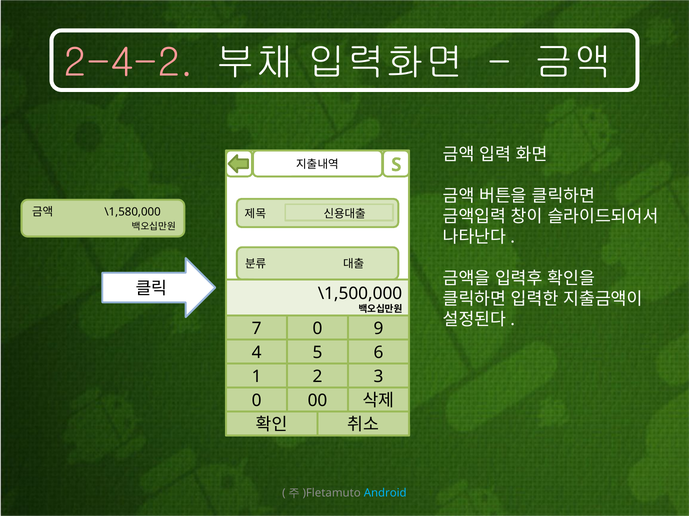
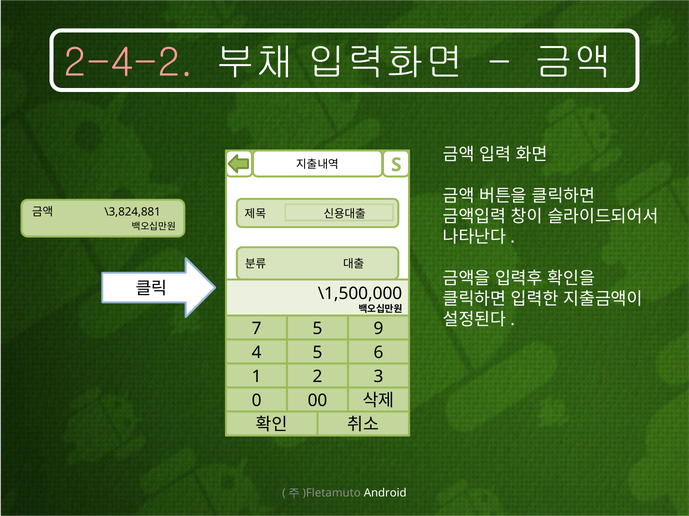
\1,580,000: \1,580,000 -> \3,824,881
7 0: 0 -> 5
Android colour: light blue -> white
